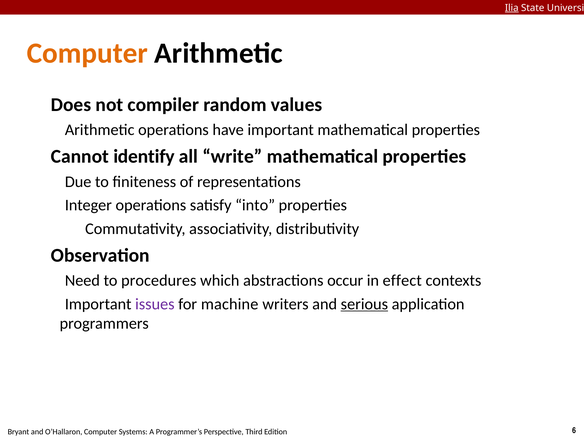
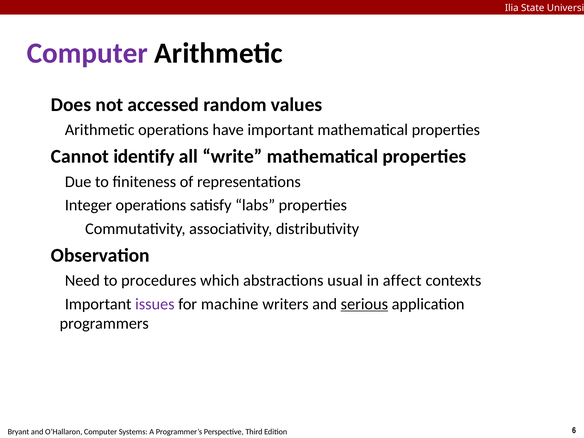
Ilia underline: present -> none
Computer at (87, 53) colour: orange -> purple
compiler: compiler -> accessed
into: into -> labs
occur: occur -> usual
effect: effect -> affect
